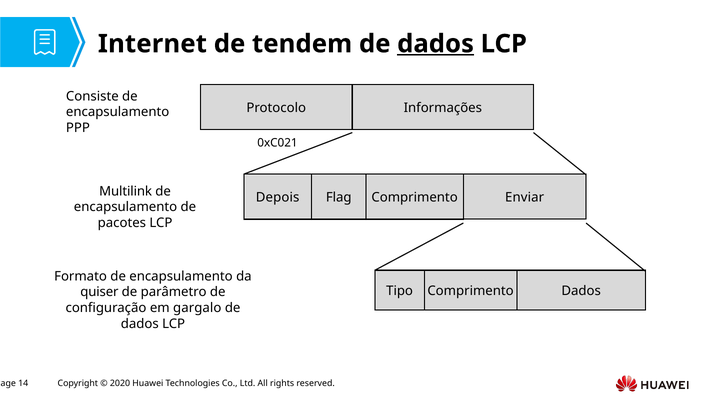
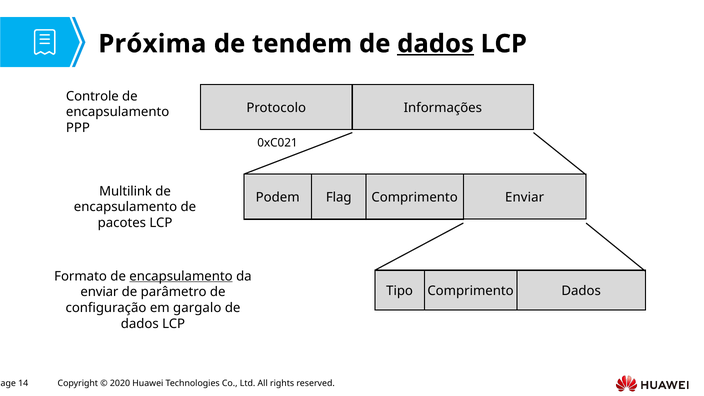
Internet: Internet -> Próxima
Consiste: Consiste -> Controle
Depois: Depois -> Podem
encapsulamento at (181, 276) underline: none -> present
quiser at (99, 292): quiser -> enviar
